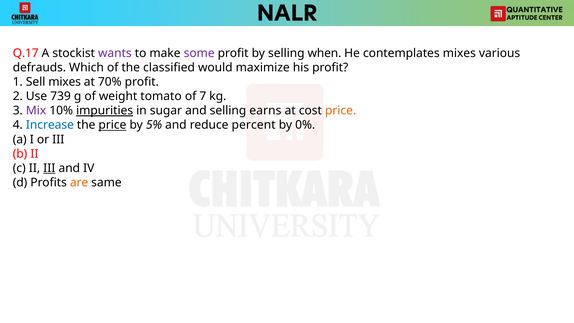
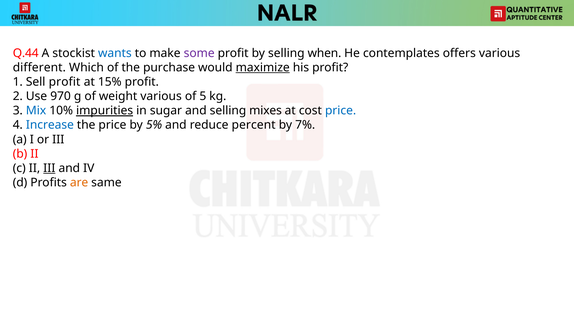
Q.17: Q.17 -> Q.44
wants colour: purple -> blue
contemplates mixes: mixes -> offers
defrauds: defrauds -> different
classified: classified -> purchase
maximize underline: none -> present
Sell mixes: mixes -> profit
70%: 70% -> 15%
739: 739 -> 970
weight tomato: tomato -> various
7: 7 -> 5
Mix colour: purple -> blue
earns: earns -> mixes
price at (341, 111) colour: orange -> blue
price at (112, 125) underline: present -> none
0%: 0% -> 7%
